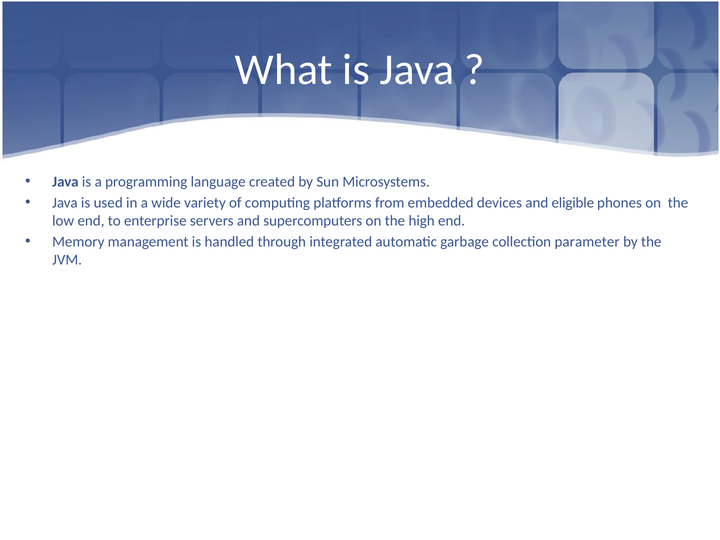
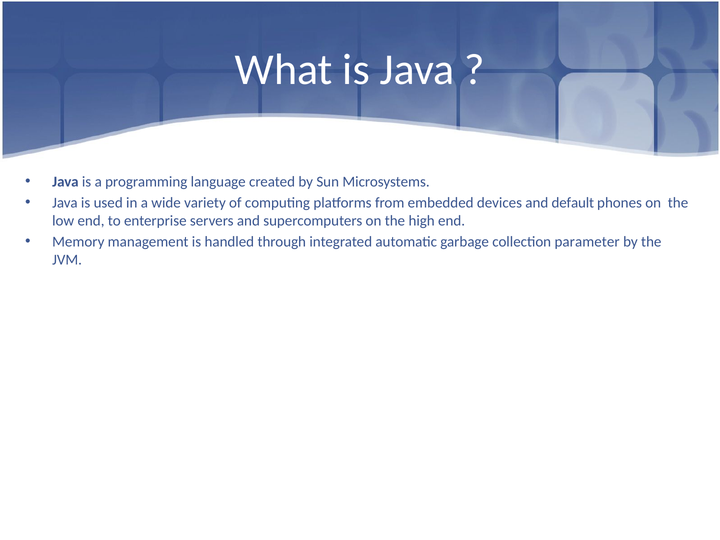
eligible: eligible -> default
